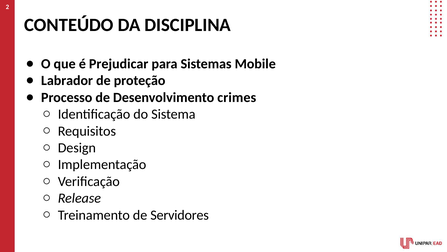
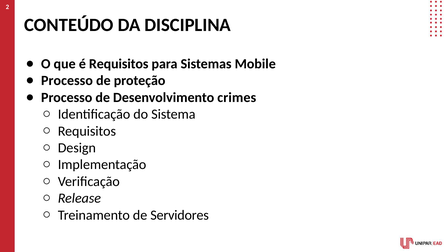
é Prejudicar: Prejudicar -> Requisitos
Labrador at (67, 81): Labrador -> Processo
